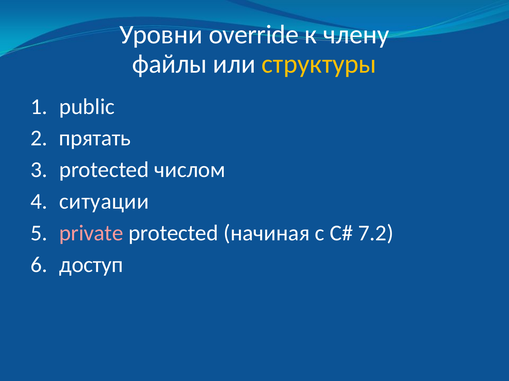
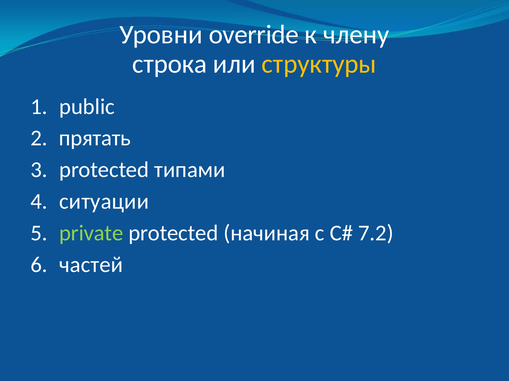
файлы: файлы -> строка
числом: числом -> типами
private colour: pink -> light green
доступ: доступ -> частей
